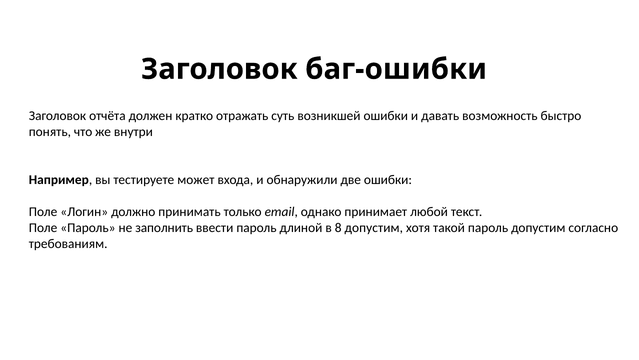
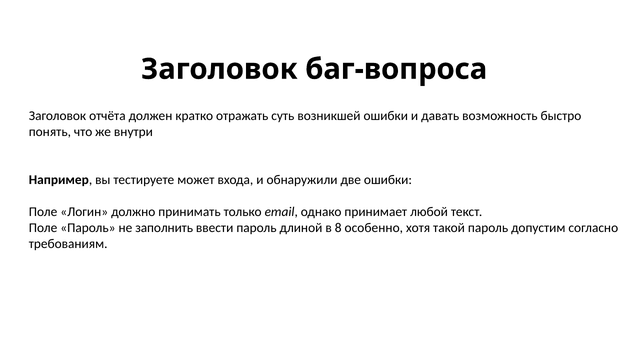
баг-ошибки: баг-ошибки -> баг-вопроса
8 допустим: допустим -> особенно
